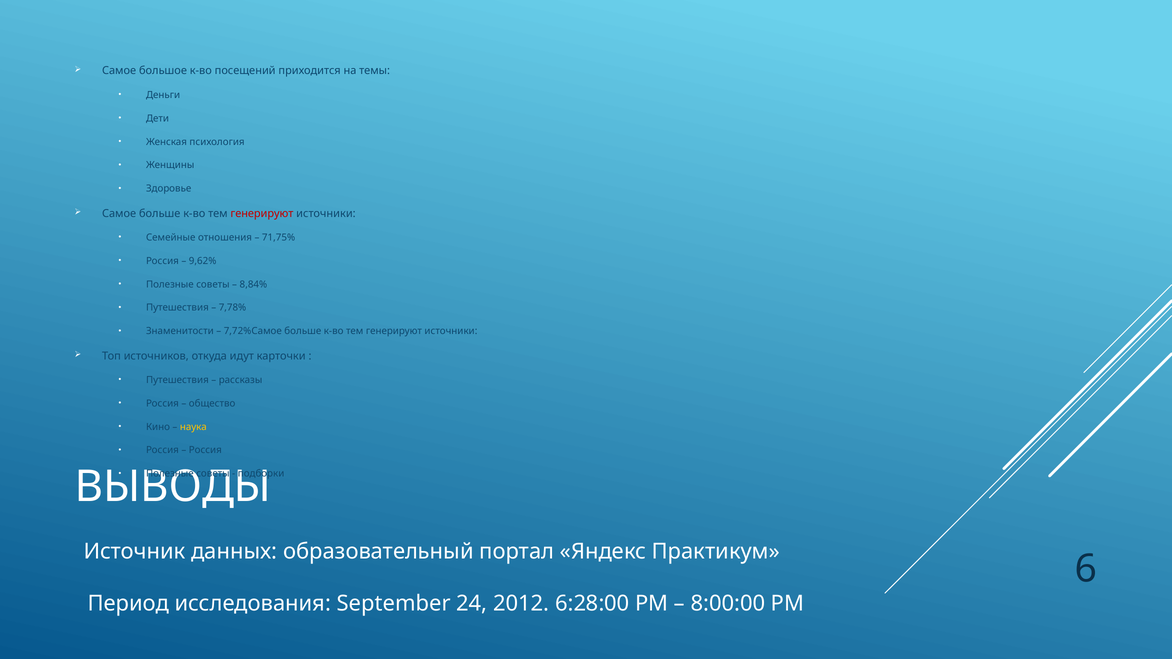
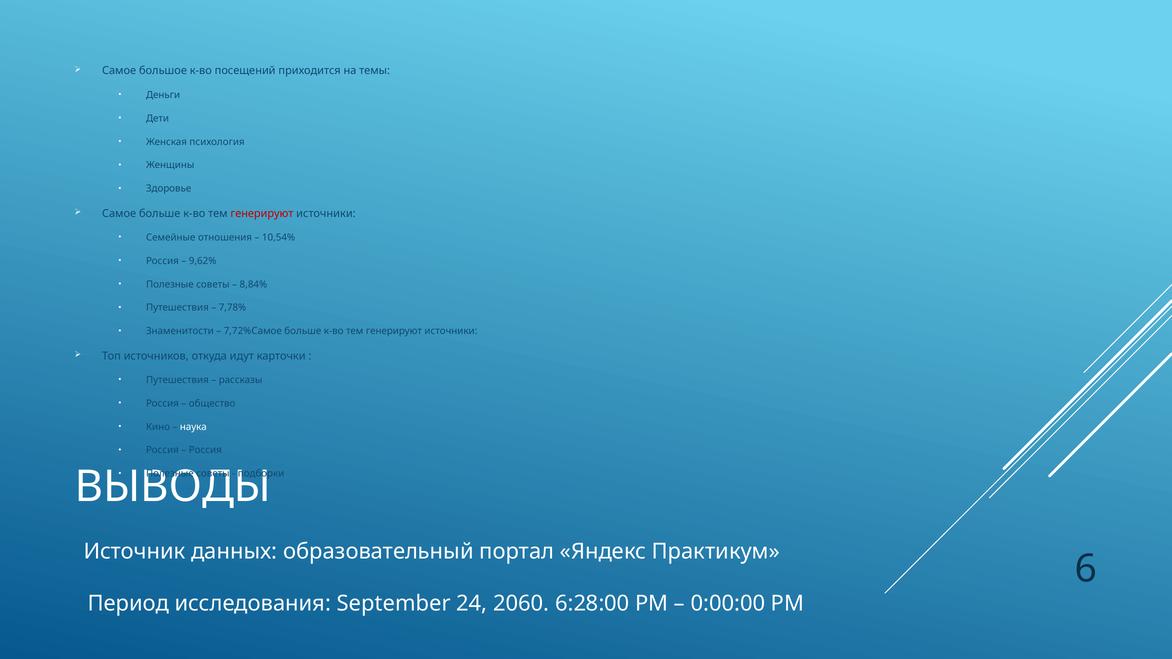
71,75%: 71,75% -> 10,54%
наука colour: yellow -> white
2012: 2012 -> 2060
8:00:00: 8:00:00 -> 0:00:00
